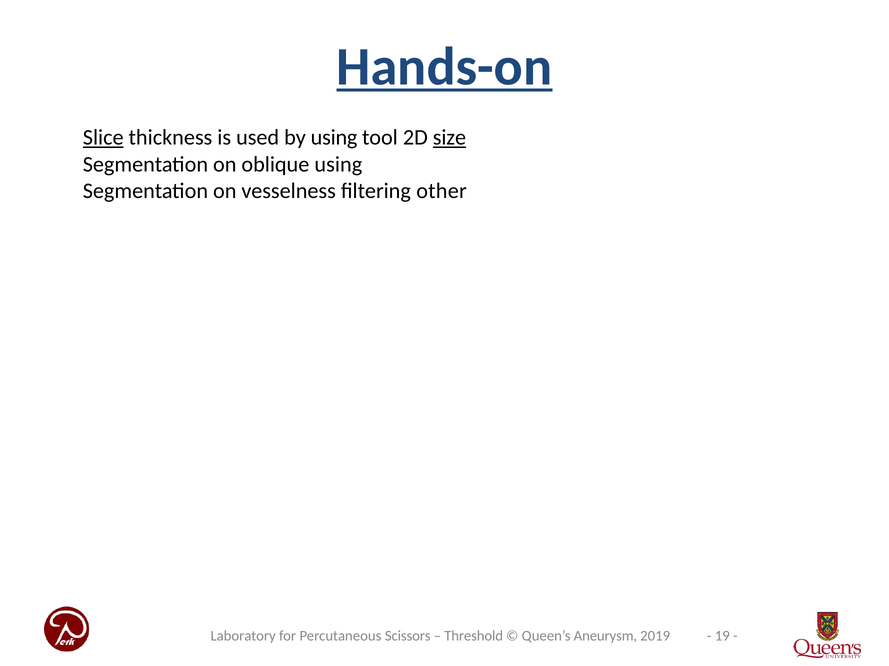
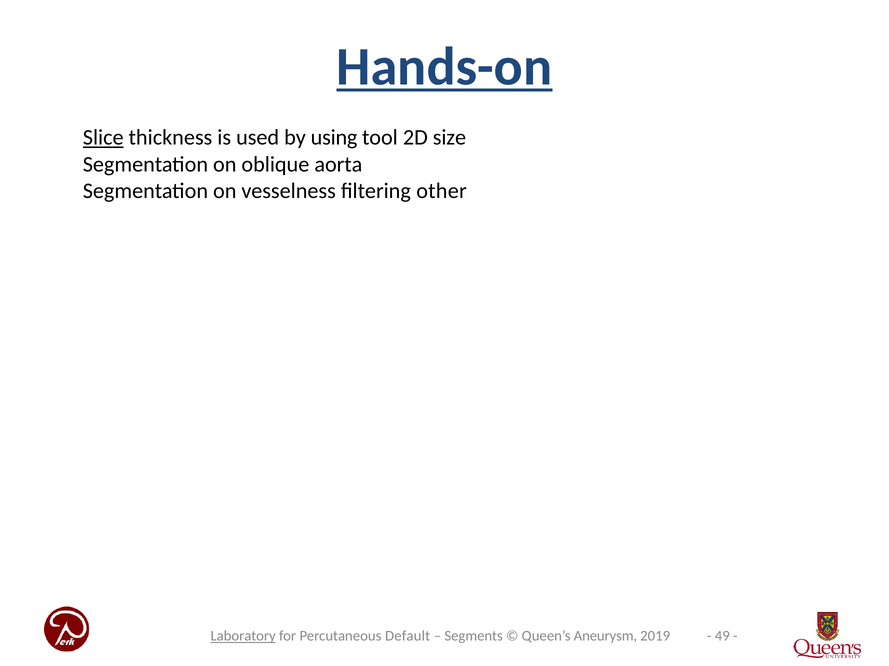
size underline: present -> none
oblique using: using -> aorta
19: 19 -> 49
Laboratory underline: none -> present
Scissors: Scissors -> Default
Threshold: Threshold -> Segments
